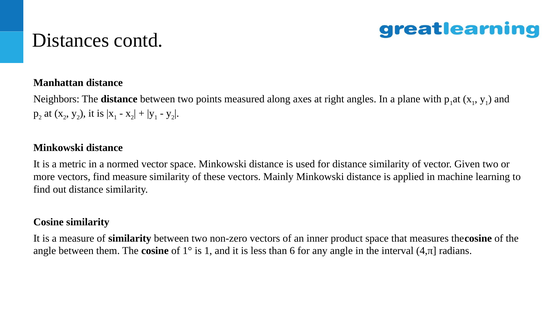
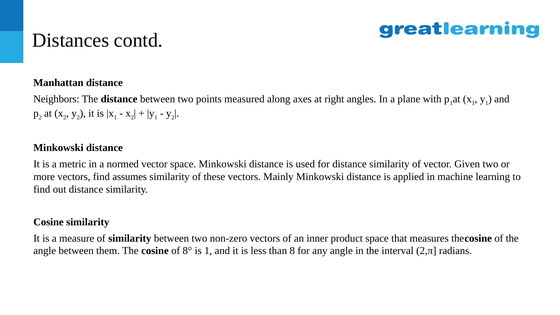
find measure: measure -> assumes
1°: 1° -> 8°
6: 6 -> 8
4,π: 4,π -> 2,π
